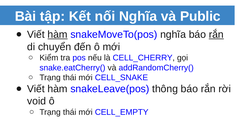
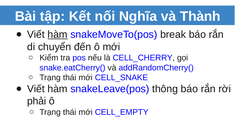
Public: Public -> Thành
snakeMoveTo(pos nghĩa: nghĩa -> break
rắn at (216, 34) underline: present -> none
void: void -> phải
